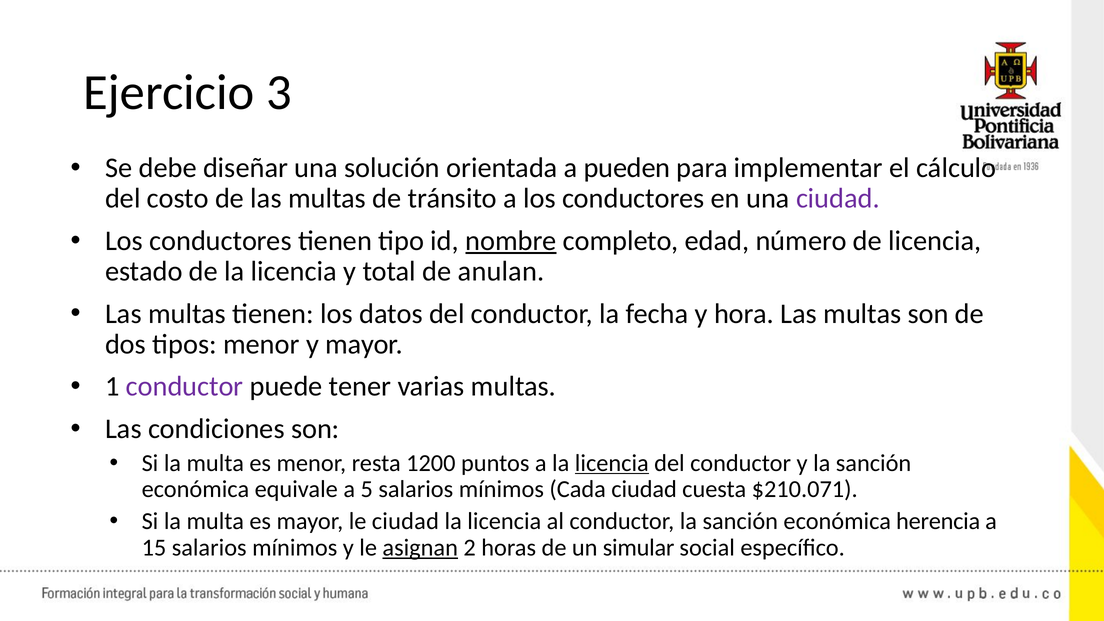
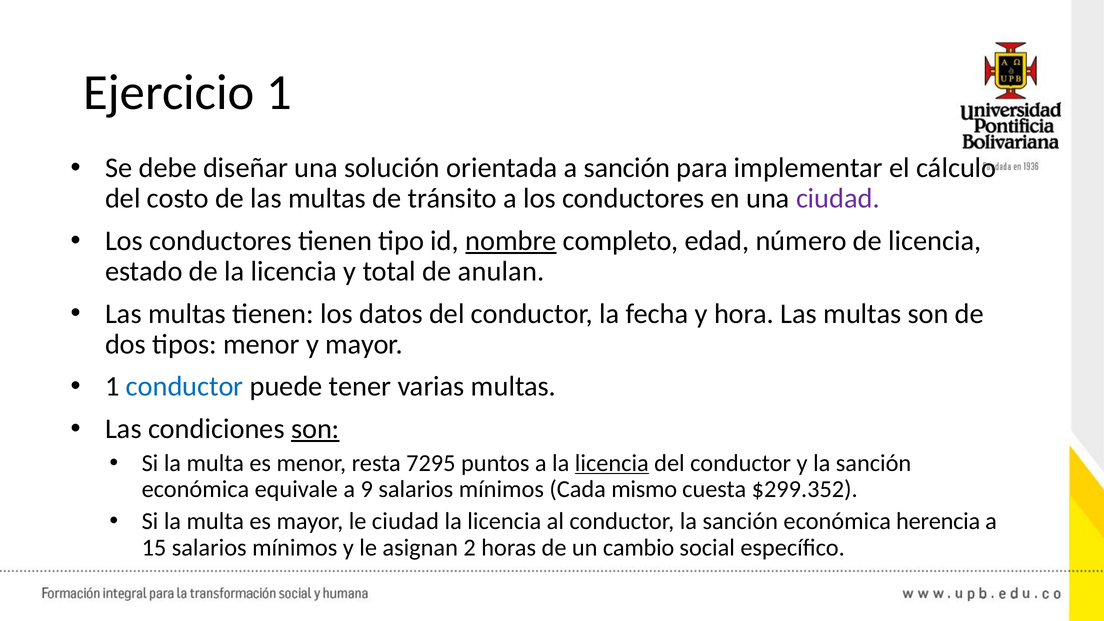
Ejercicio 3: 3 -> 1
a pueden: pueden -> sanción
conductor at (185, 387) colour: purple -> blue
son at (315, 429) underline: none -> present
1200: 1200 -> 7295
5: 5 -> 9
Cada ciudad: ciudad -> mismo
$210.071: $210.071 -> $299.352
asignan underline: present -> none
simular: simular -> cambio
